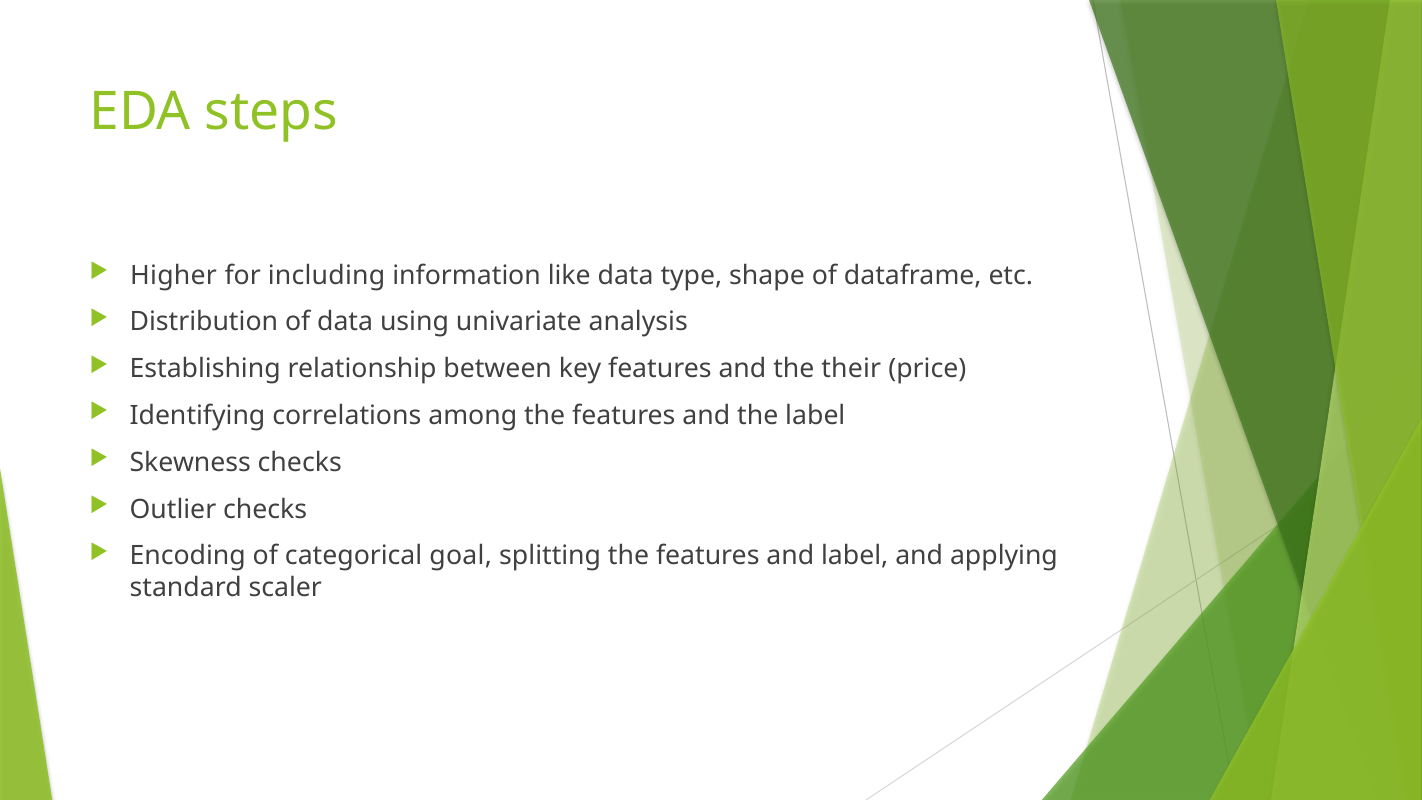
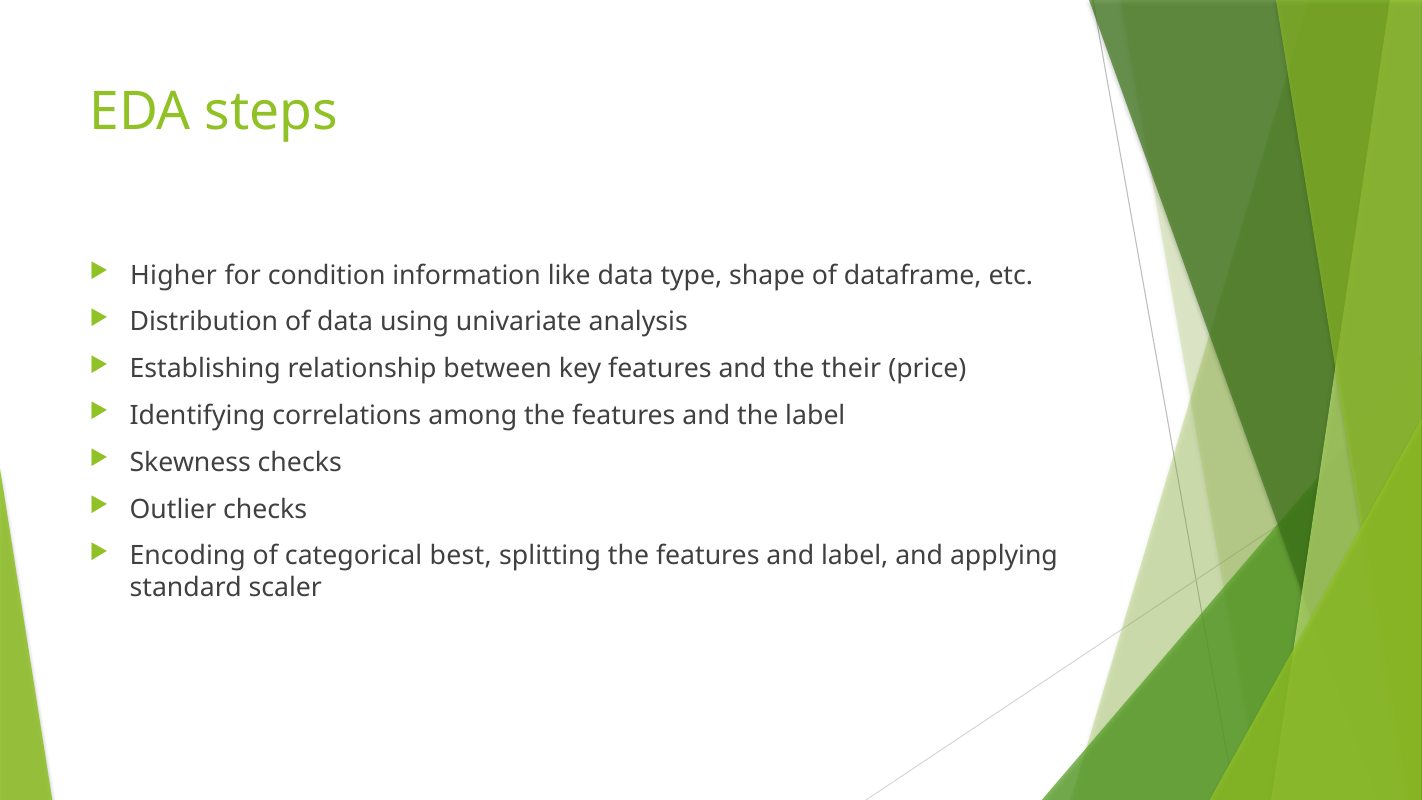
including: including -> condition
goal: goal -> best
